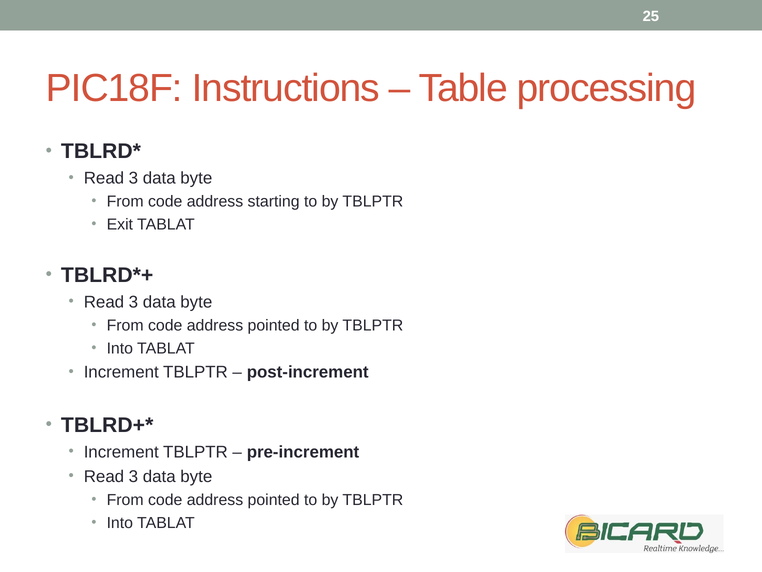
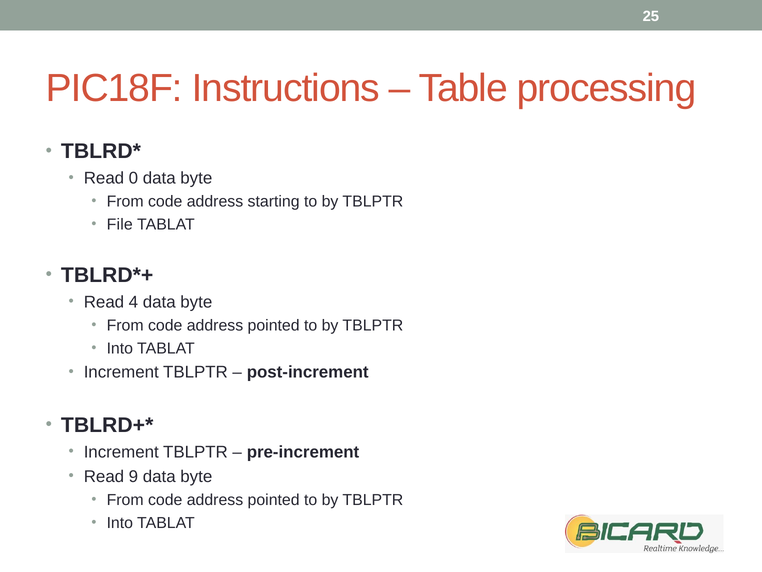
3 at (133, 178): 3 -> 0
Exit: Exit -> File
3 at (133, 302): 3 -> 4
3 at (133, 476): 3 -> 9
